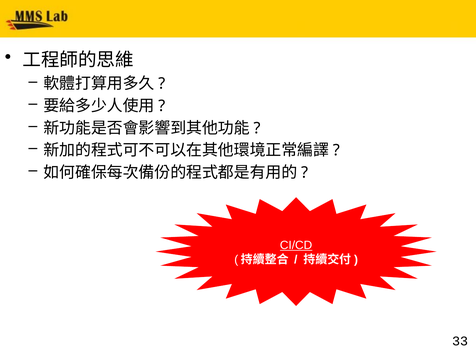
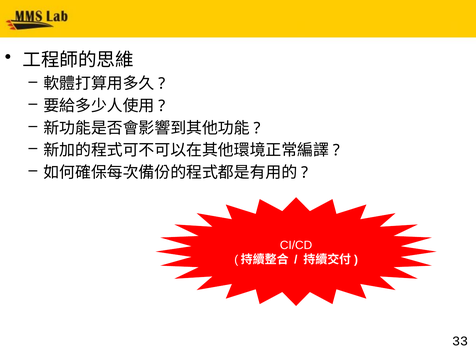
CI/CD underline: present -> none
